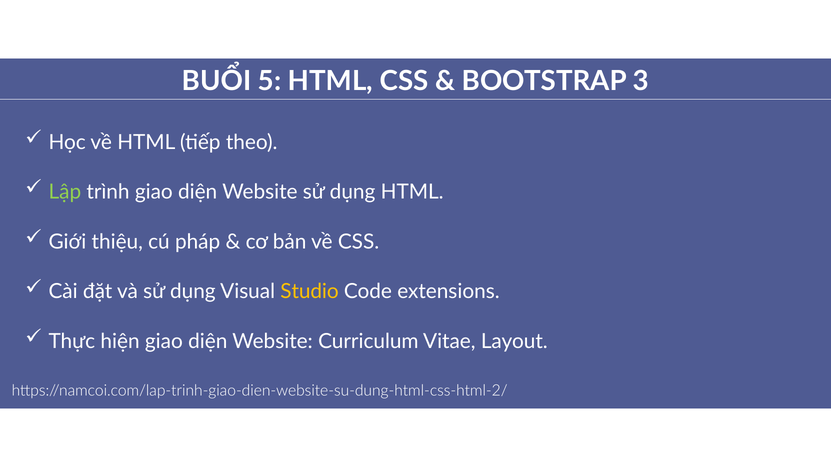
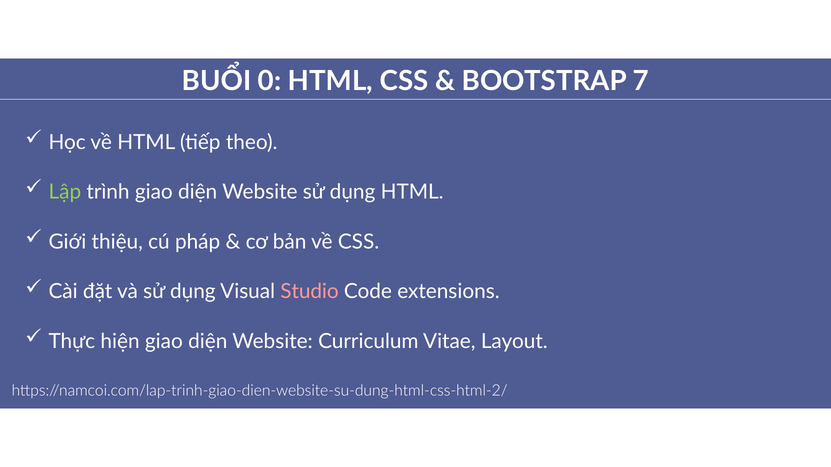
5: 5 -> 0
3: 3 -> 7
Studio colour: yellow -> pink
